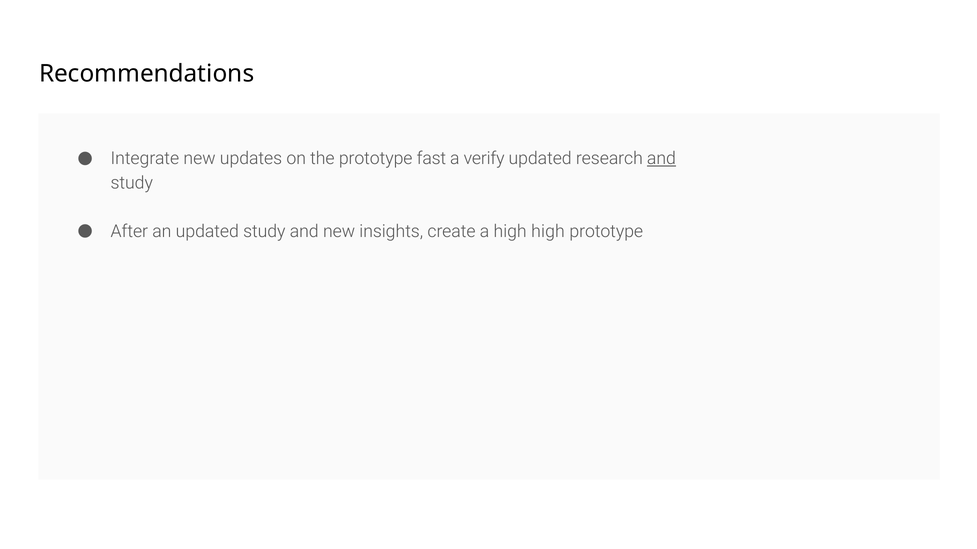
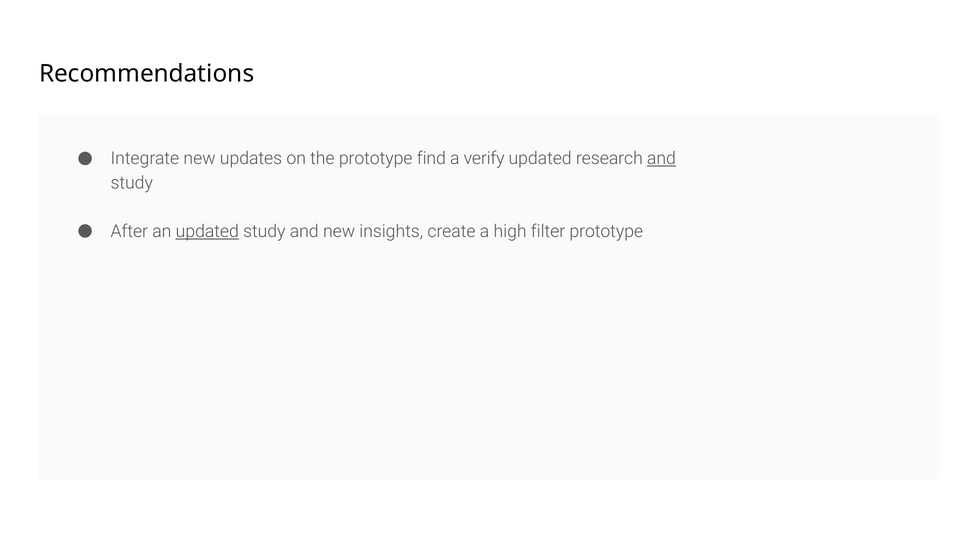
fast: fast -> find
updated at (207, 232) underline: none -> present
high high: high -> filter
